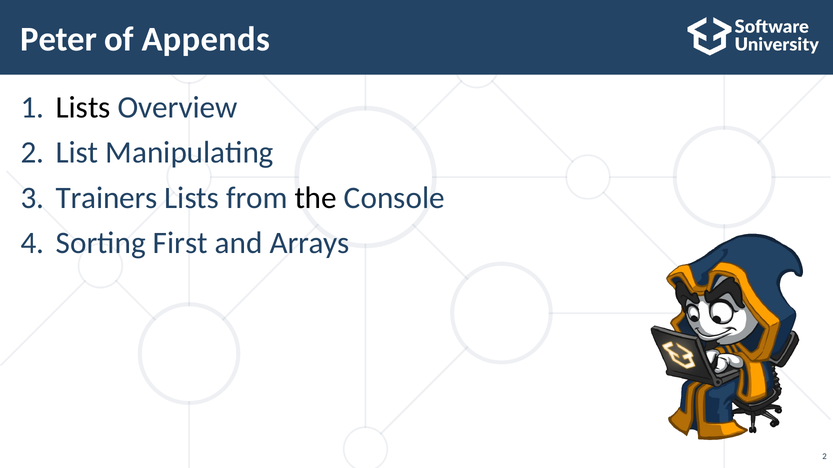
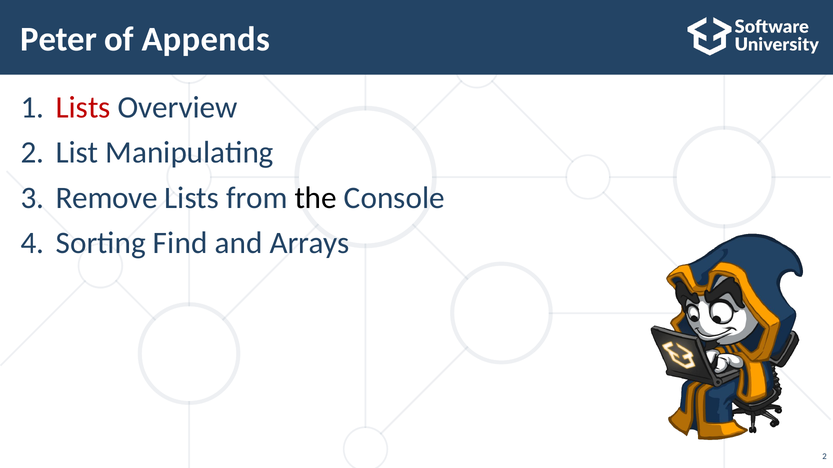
Lists at (83, 108) colour: black -> red
Trainers: Trainers -> Remove
First: First -> Find
